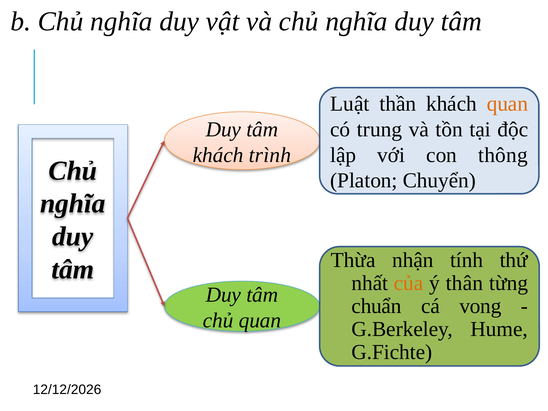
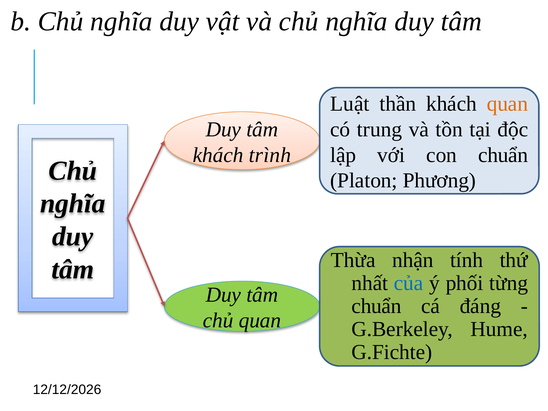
con thông: thông -> chuẩn
Chuyển: Chuyển -> Phương
của colour: orange -> blue
thân: thân -> phối
vong: vong -> đáng
